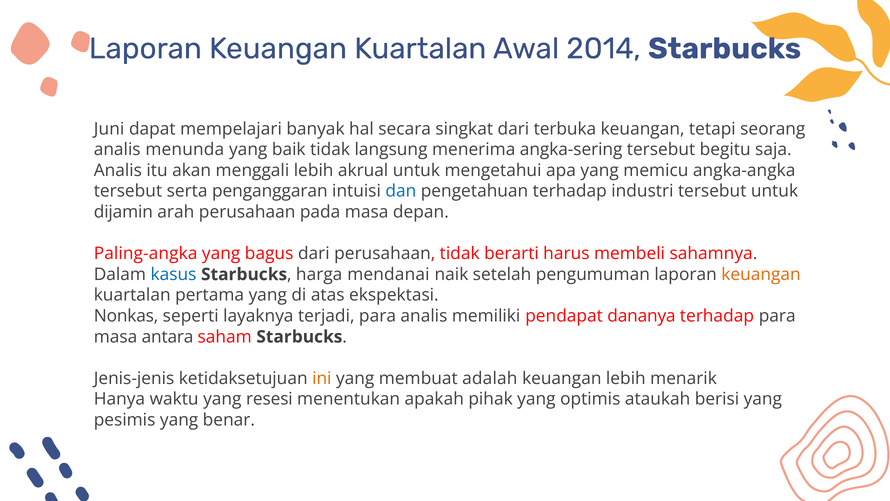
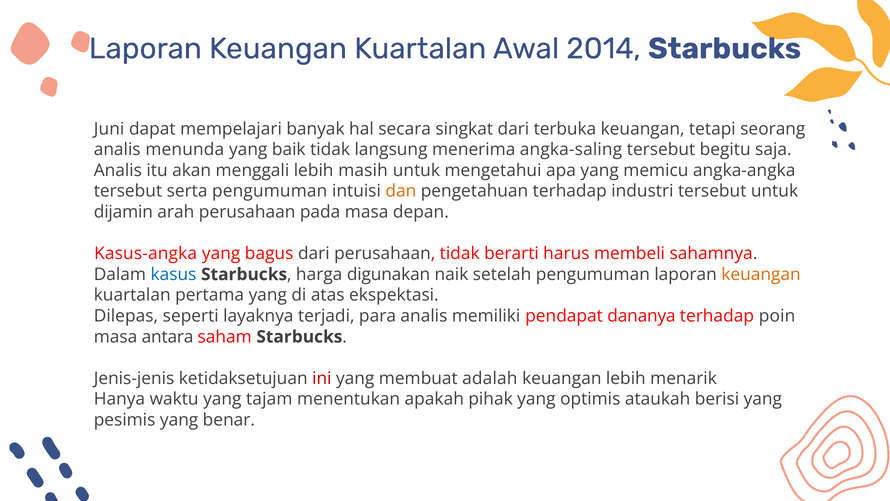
angka-sering: angka-sering -> angka-saling
akrual: akrual -> masih
serta penganggaran: penganggaran -> pengumuman
dan colour: blue -> orange
Paling-angka: Paling-angka -> Kasus-angka
mendanai: mendanai -> digunakan
Nonkas: Nonkas -> Dilepas
terhadap para: para -> poin
ini colour: orange -> red
resesi: resesi -> tajam
